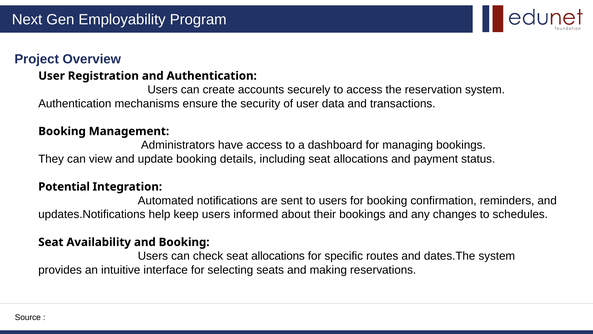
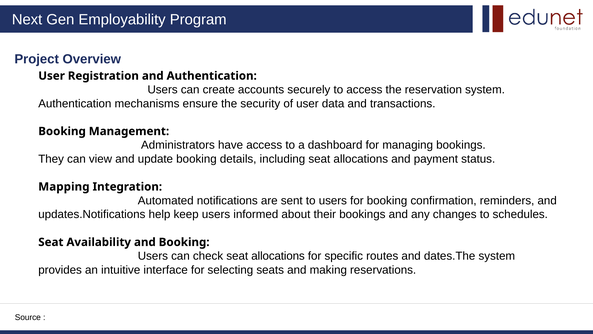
Potential: Potential -> Mapping
